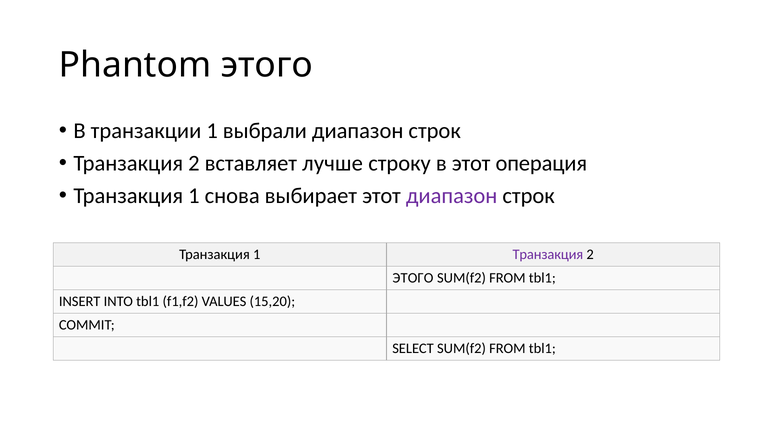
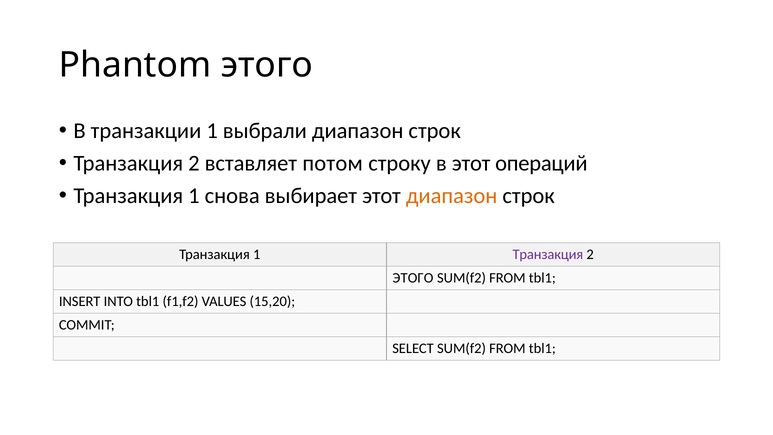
лучше: лучше -> потом
операция: операция -> операций
диапазон at (452, 196) colour: purple -> orange
